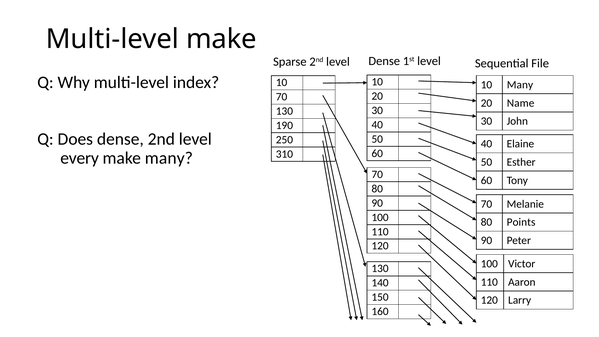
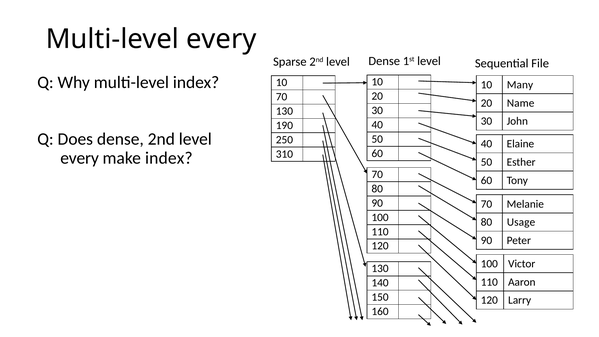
Multi-level make: make -> every
make many: many -> index
Points: Points -> Usage
